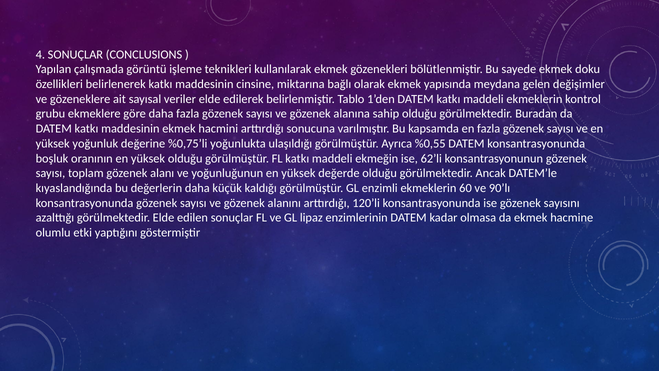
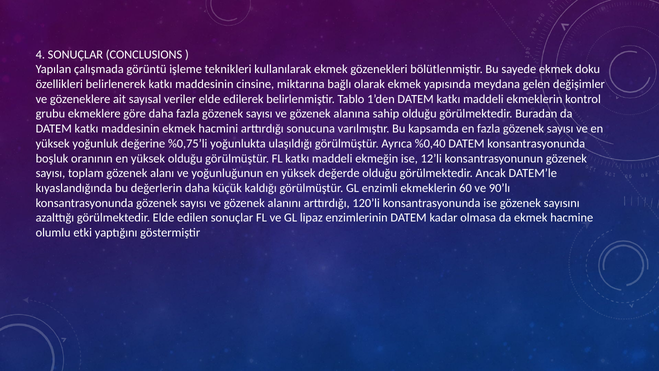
%0,55: %0,55 -> %0,40
62’li: 62’li -> 12’li
